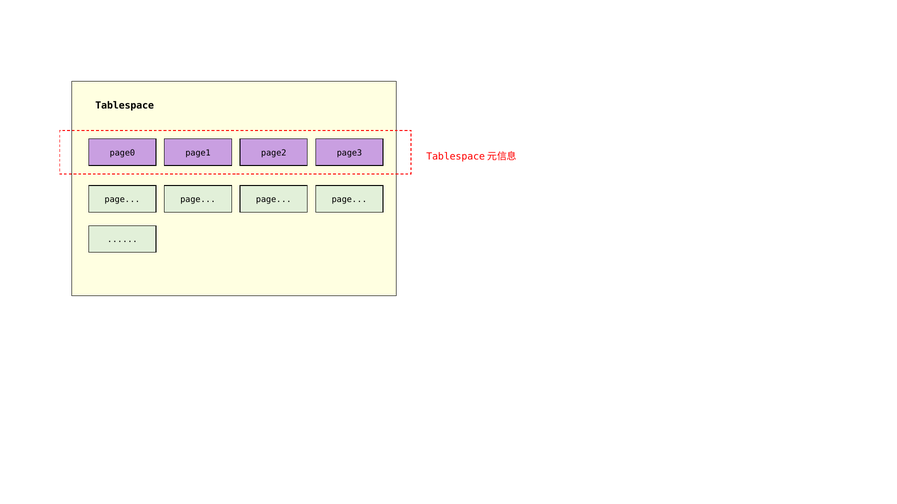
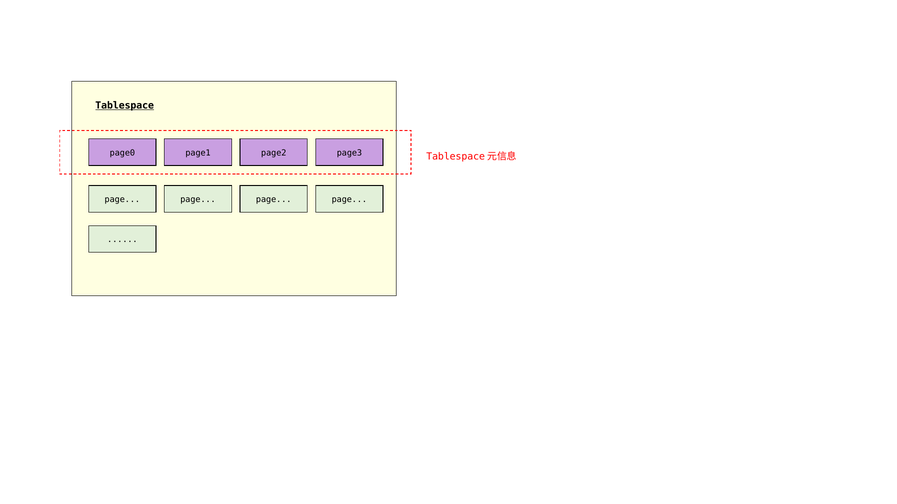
Tablespace underline: none -> present
